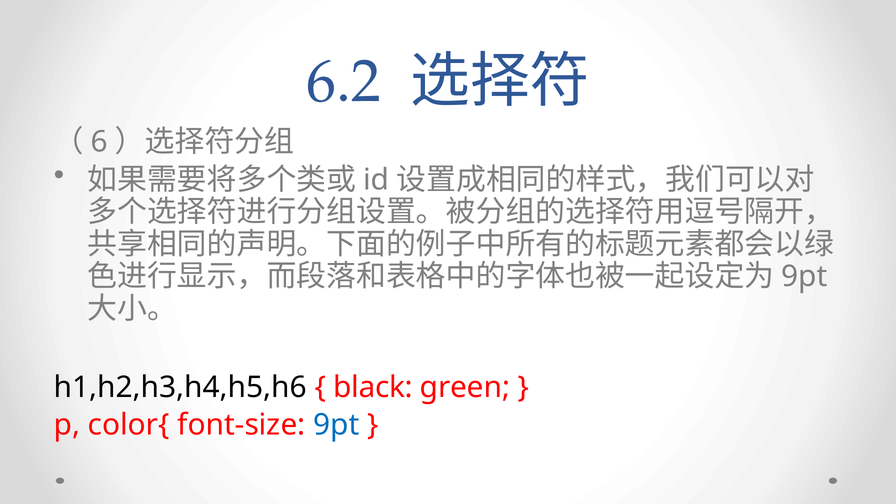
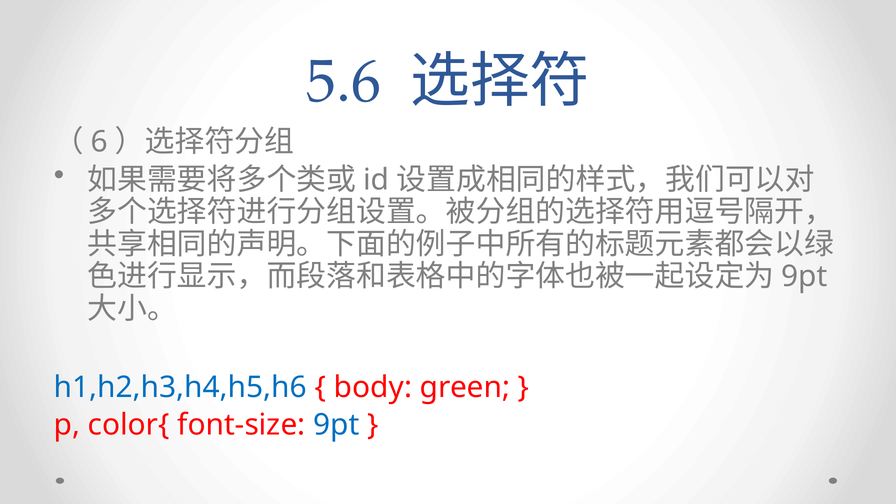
6.2: 6.2 -> 5.6
h1,h2,h3,h4,h5,h6 colour: black -> blue
black: black -> body
